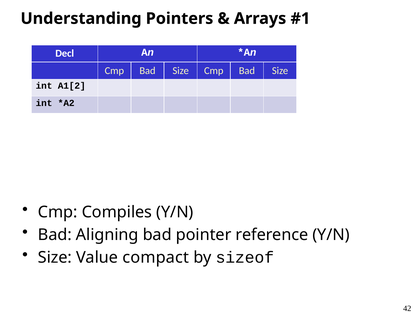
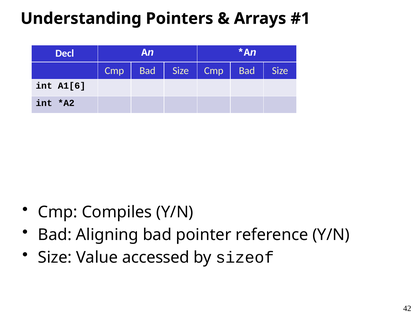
A1[2: A1[2 -> A1[6
compact: compact -> accessed
